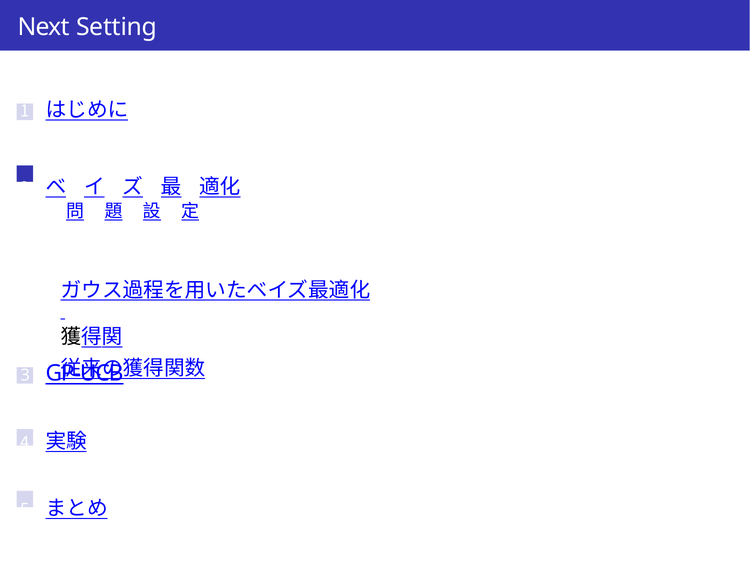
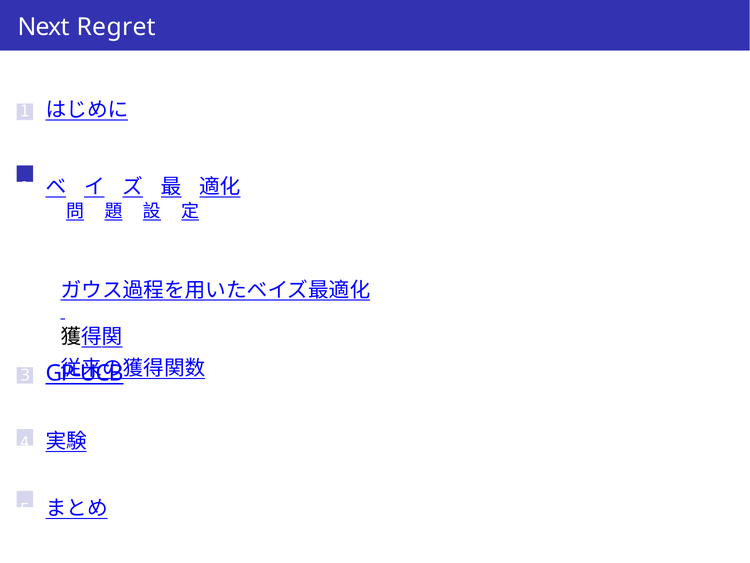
Setting: Setting -> Regret
